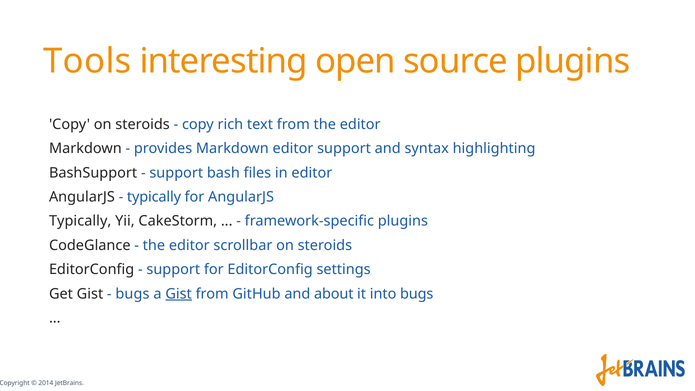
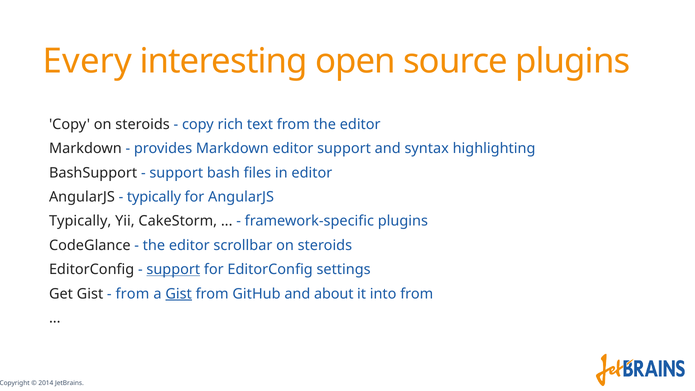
Tools: Tools -> Every
support at (173, 269) underline: none -> present
bugs at (132, 294): bugs -> from
into bugs: bugs -> from
